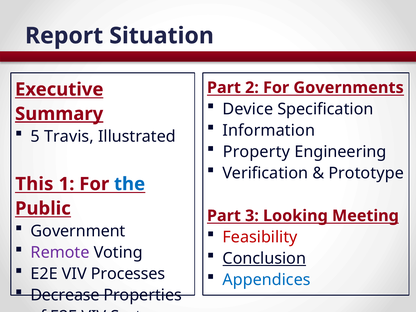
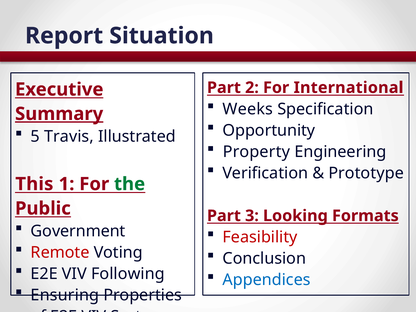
Governments: Governments -> International
Device: Device -> Weeks
Information: Information -> Opportunity
the colour: blue -> green
Meeting: Meeting -> Formats
Remote colour: purple -> red
Conclusion underline: present -> none
Processes: Processes -> Following
Decrease: Decrease -> Ensuring
